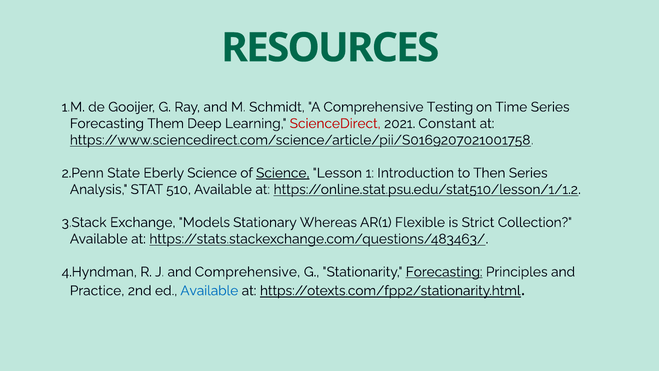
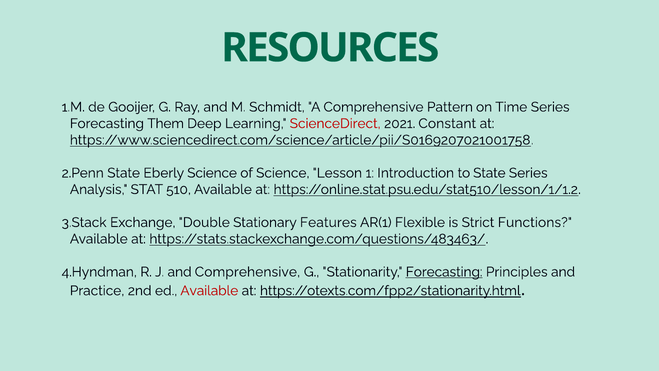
Testing: Testing -> Pattern
Science at (283, 173) underline: present -> none
to Then: Then -> State
Models: Models -> Double
Whereas: Whereas -> Features
Collection: Collection -> Functions
Available at (209, 290) colour: blue -> red
